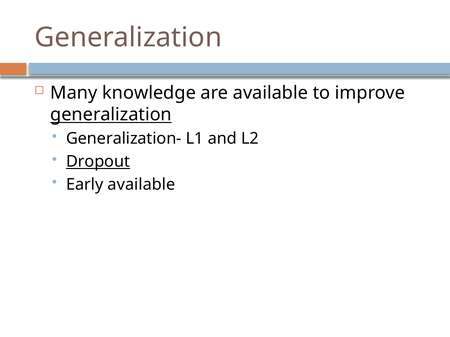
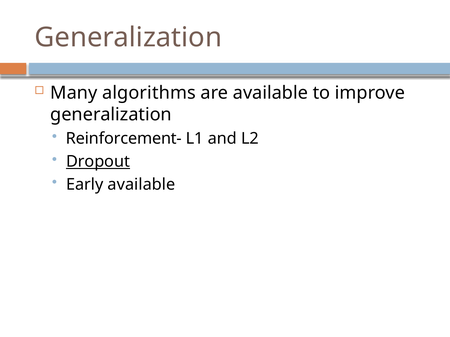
knowledge: knowledge -> algorithms
generalization at (111, 115) underline: present -> none
Generalization-: Generalization- -> Reinforcement-
